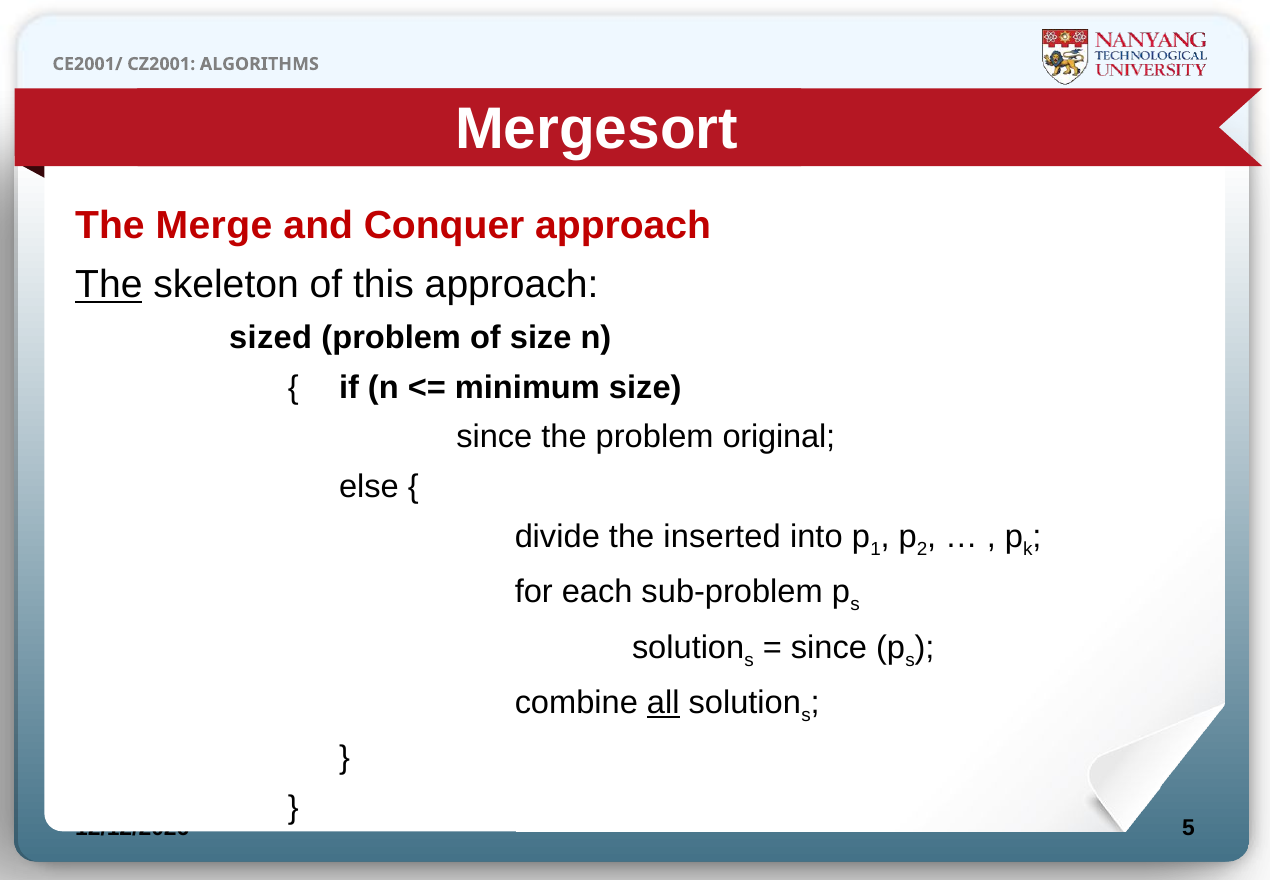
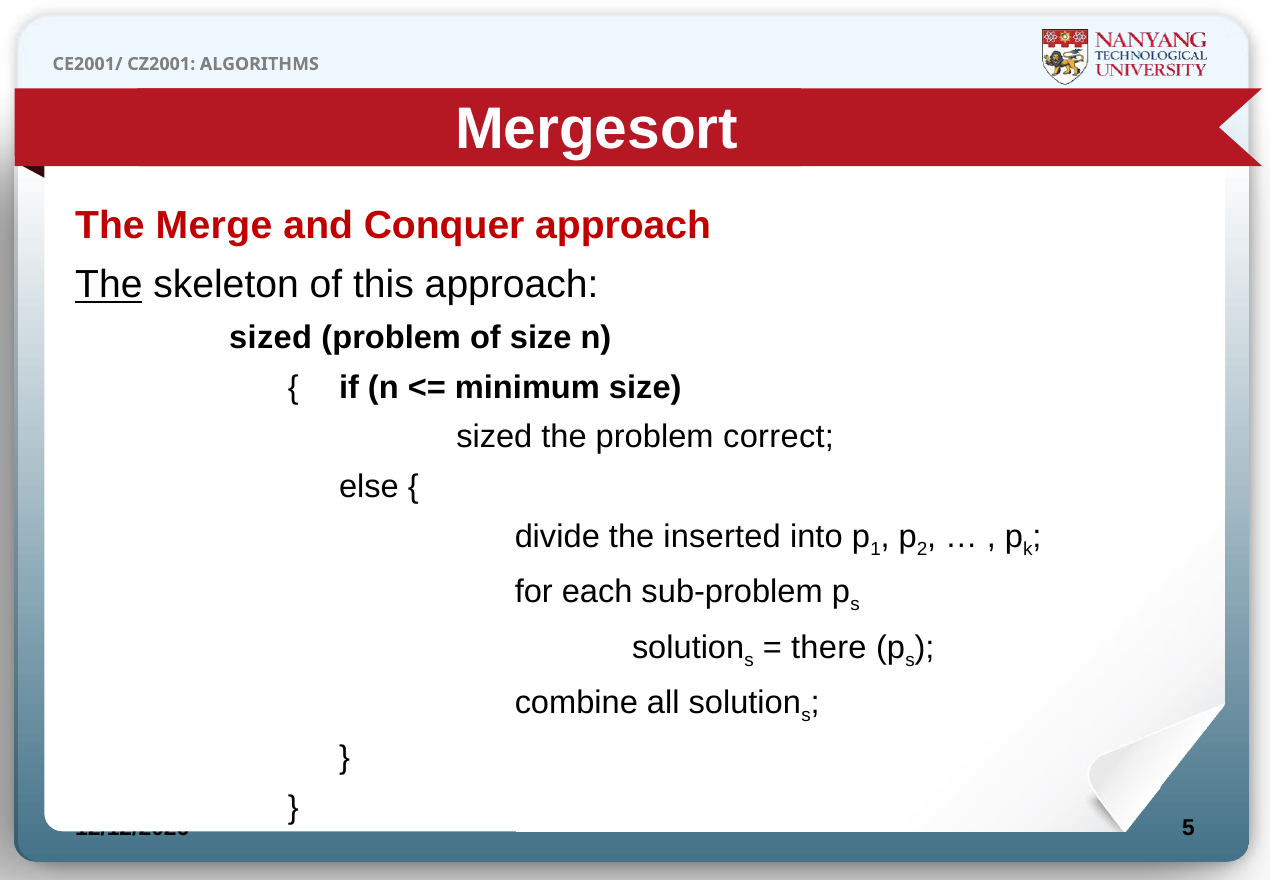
since at (494, 437): since -> sized
original: original -> correct
since at (829, 647): since -> there
all underline: present -> none
